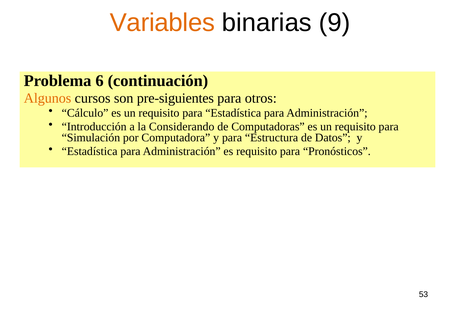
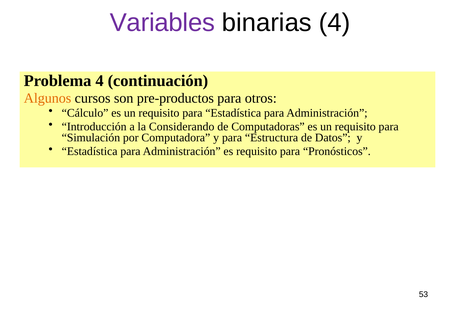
Variables colour: orange -> purple
binarias 9: 9 -> 4
Problema 6: 6 -> 4
pre-siguientes: pre-siguientes -> pre-productos
